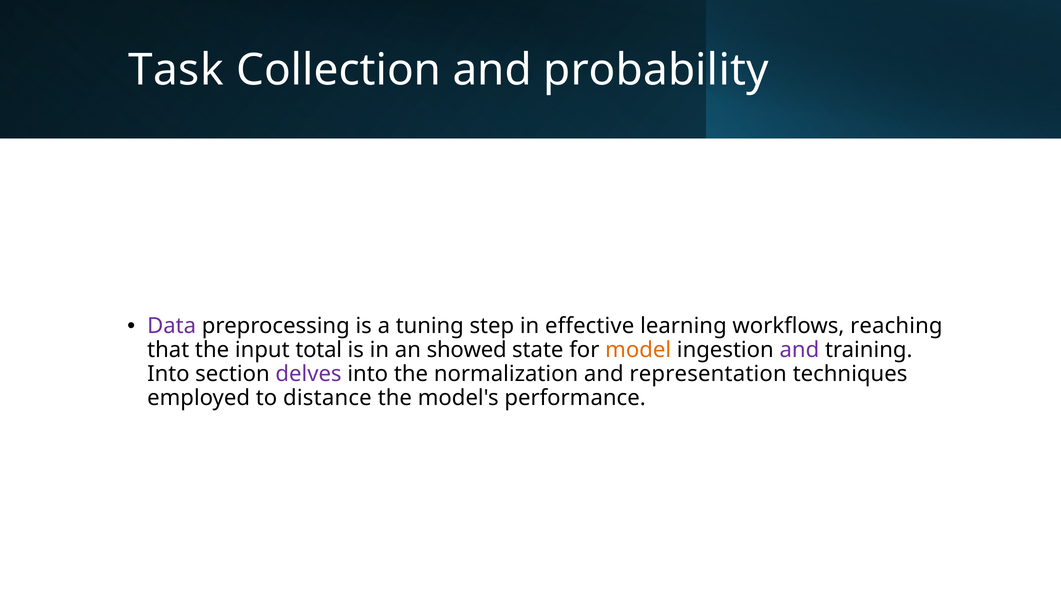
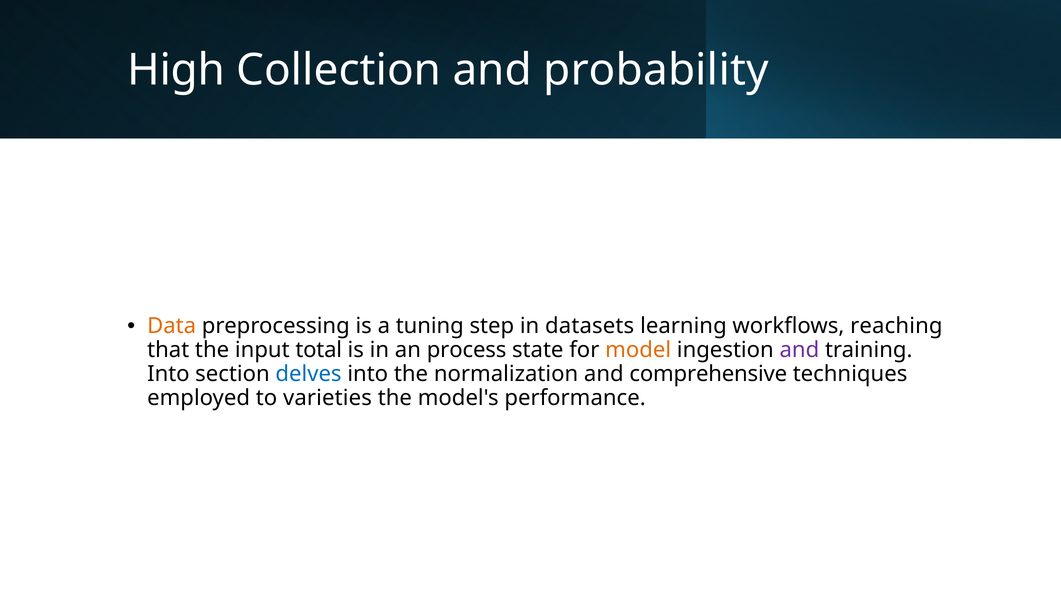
Task: Task -> High
Data colour: purple -> orange
effective: effective -> datasets
showed: showed -> process
delves colour: purple -> blue
representation: representation -> comprehensive
distance: distance -> varieties
